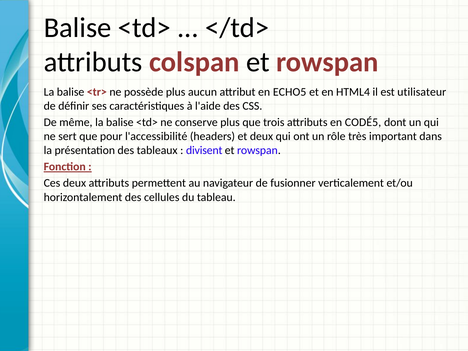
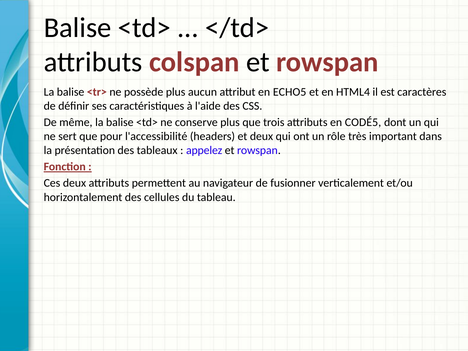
utilisateur: utilisateur -> caractères
divisent: divisent -> appelez
